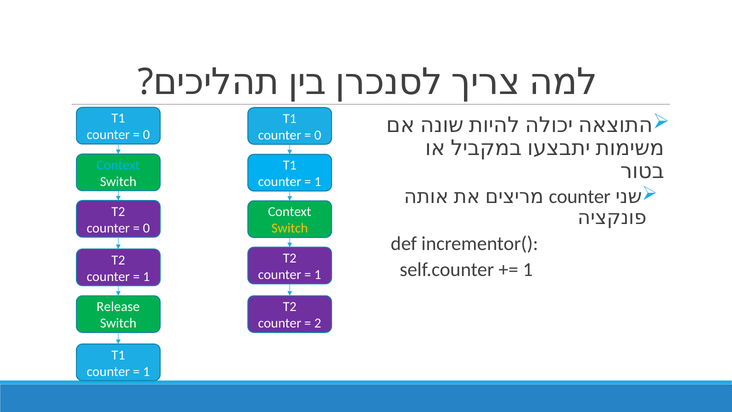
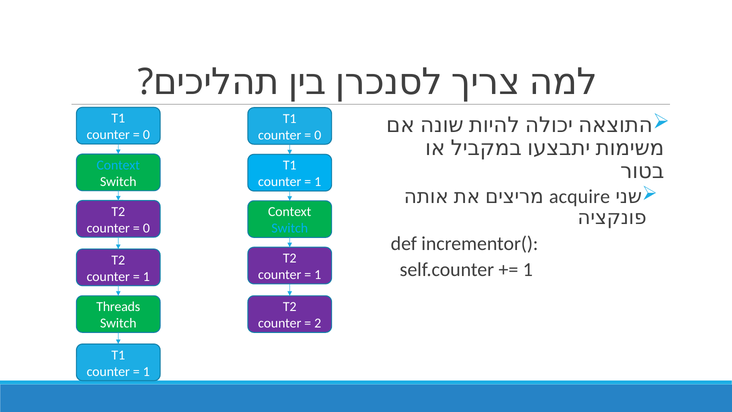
counter at (580, 196): counter -> acquire
Switch at (290, 228) colour: yellow -> light blue
Release: Release -> Threads
